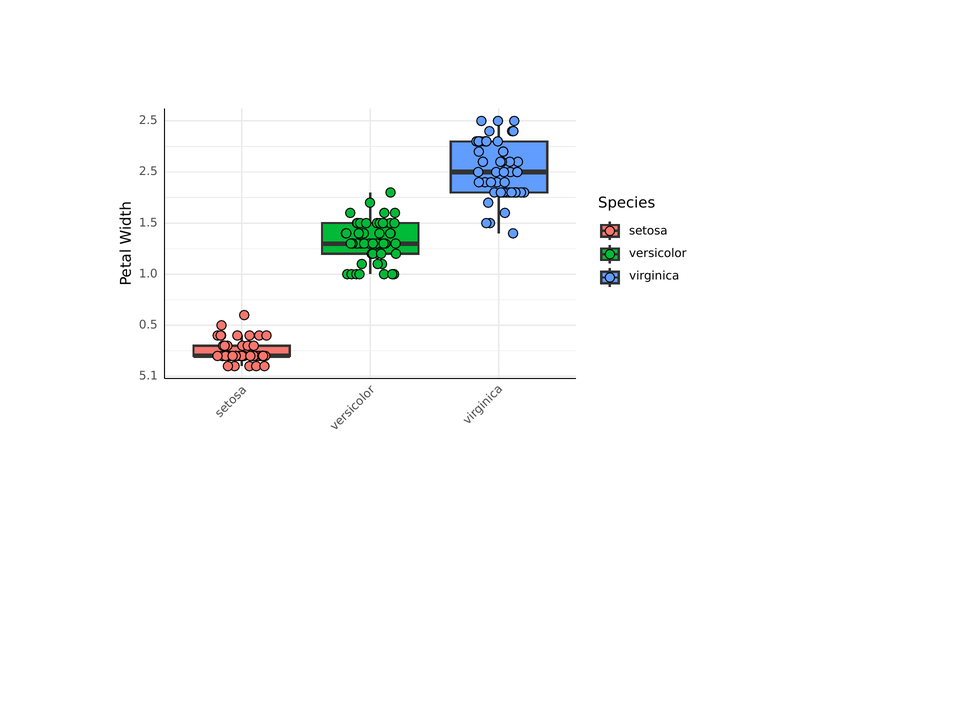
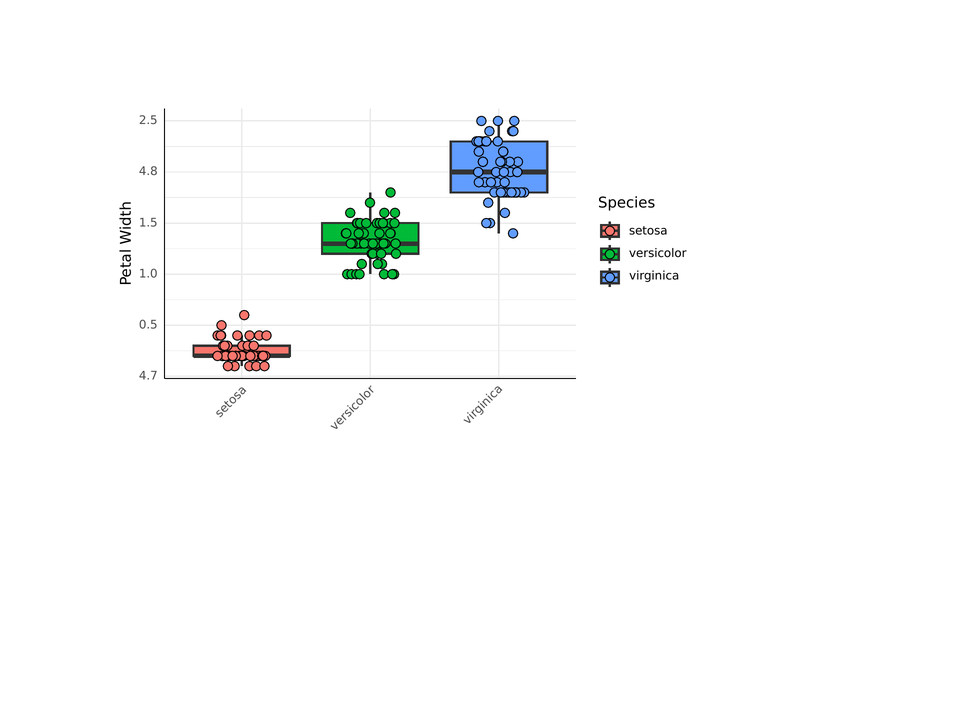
2.5 at (148, 172): 2.5 -> 4.8
5.1: 5.1 -> 4.7
